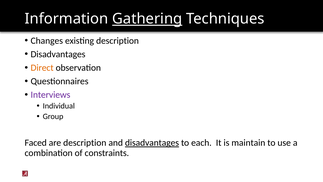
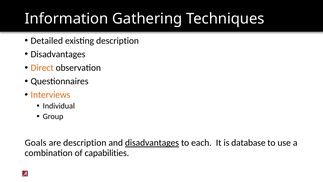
Gathering underline: present -> none
Changes: Changes -> Detailed
Interviews colour: purple -> orange
Faced: Faced -> Goals
maintain: maintain -> database
constraints: constraints -> capabilities
